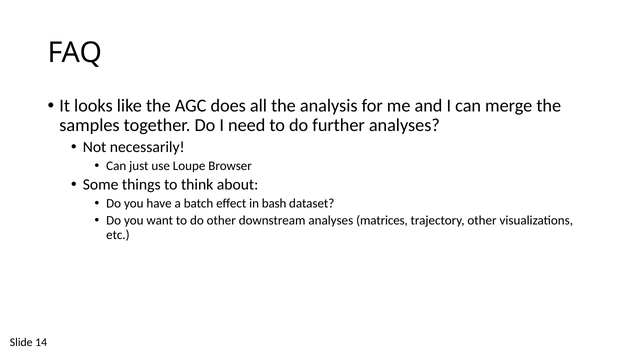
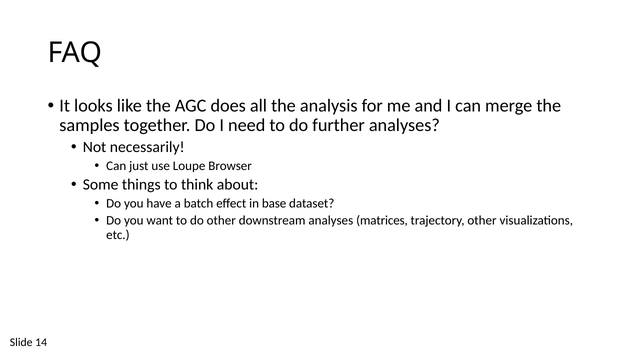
bash: bash -> base
